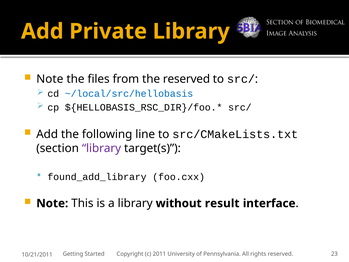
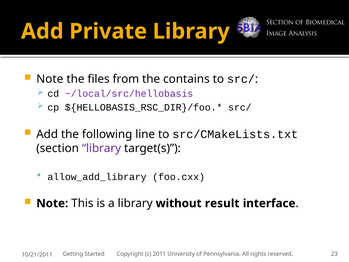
the reserved: reserved -> contains
~/local/src/hellobasis colour: blue -> purple
found_add_library: found_add_library -> allow_add_library
